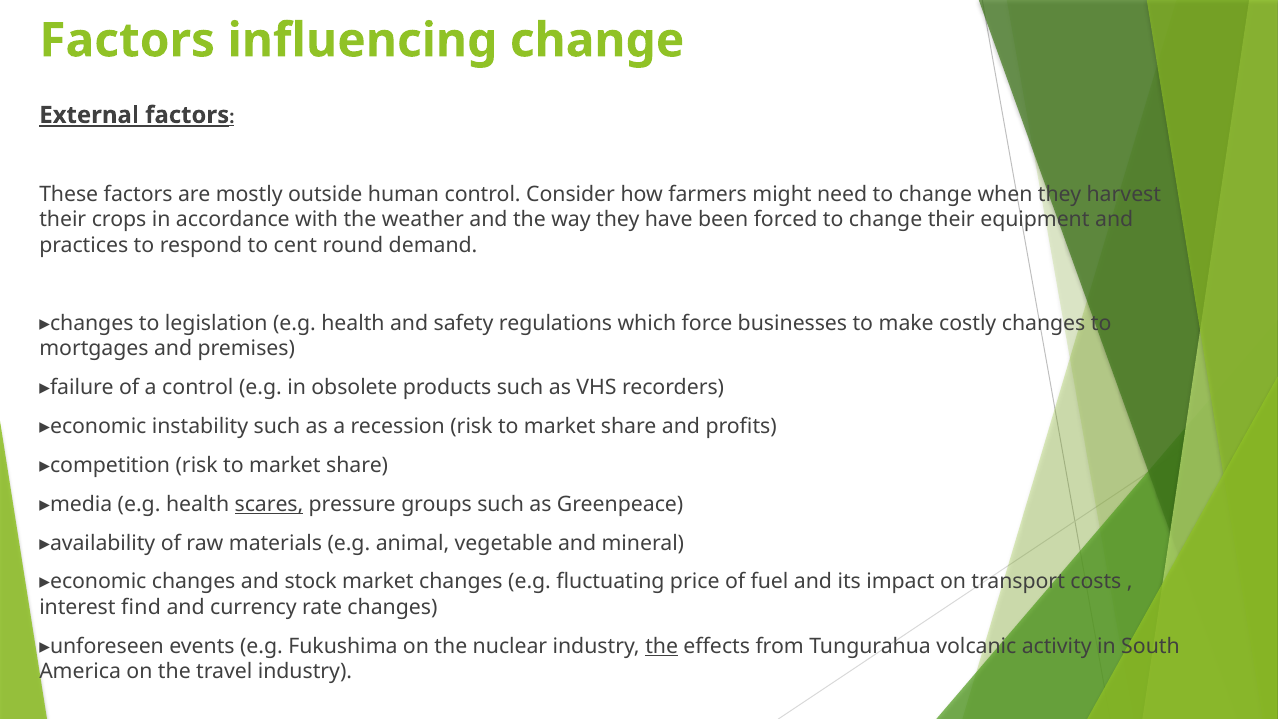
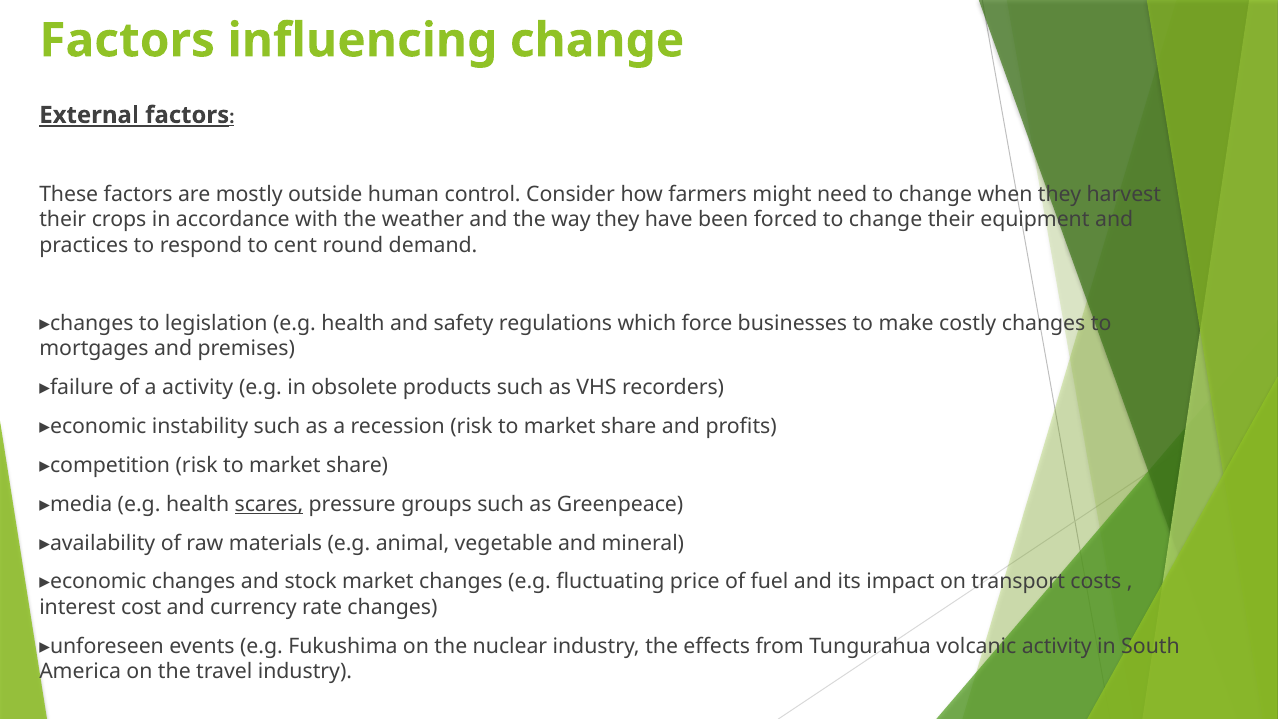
a control: control -> activity
find: find -> cost
the at (662, 646) underline: present -> none
